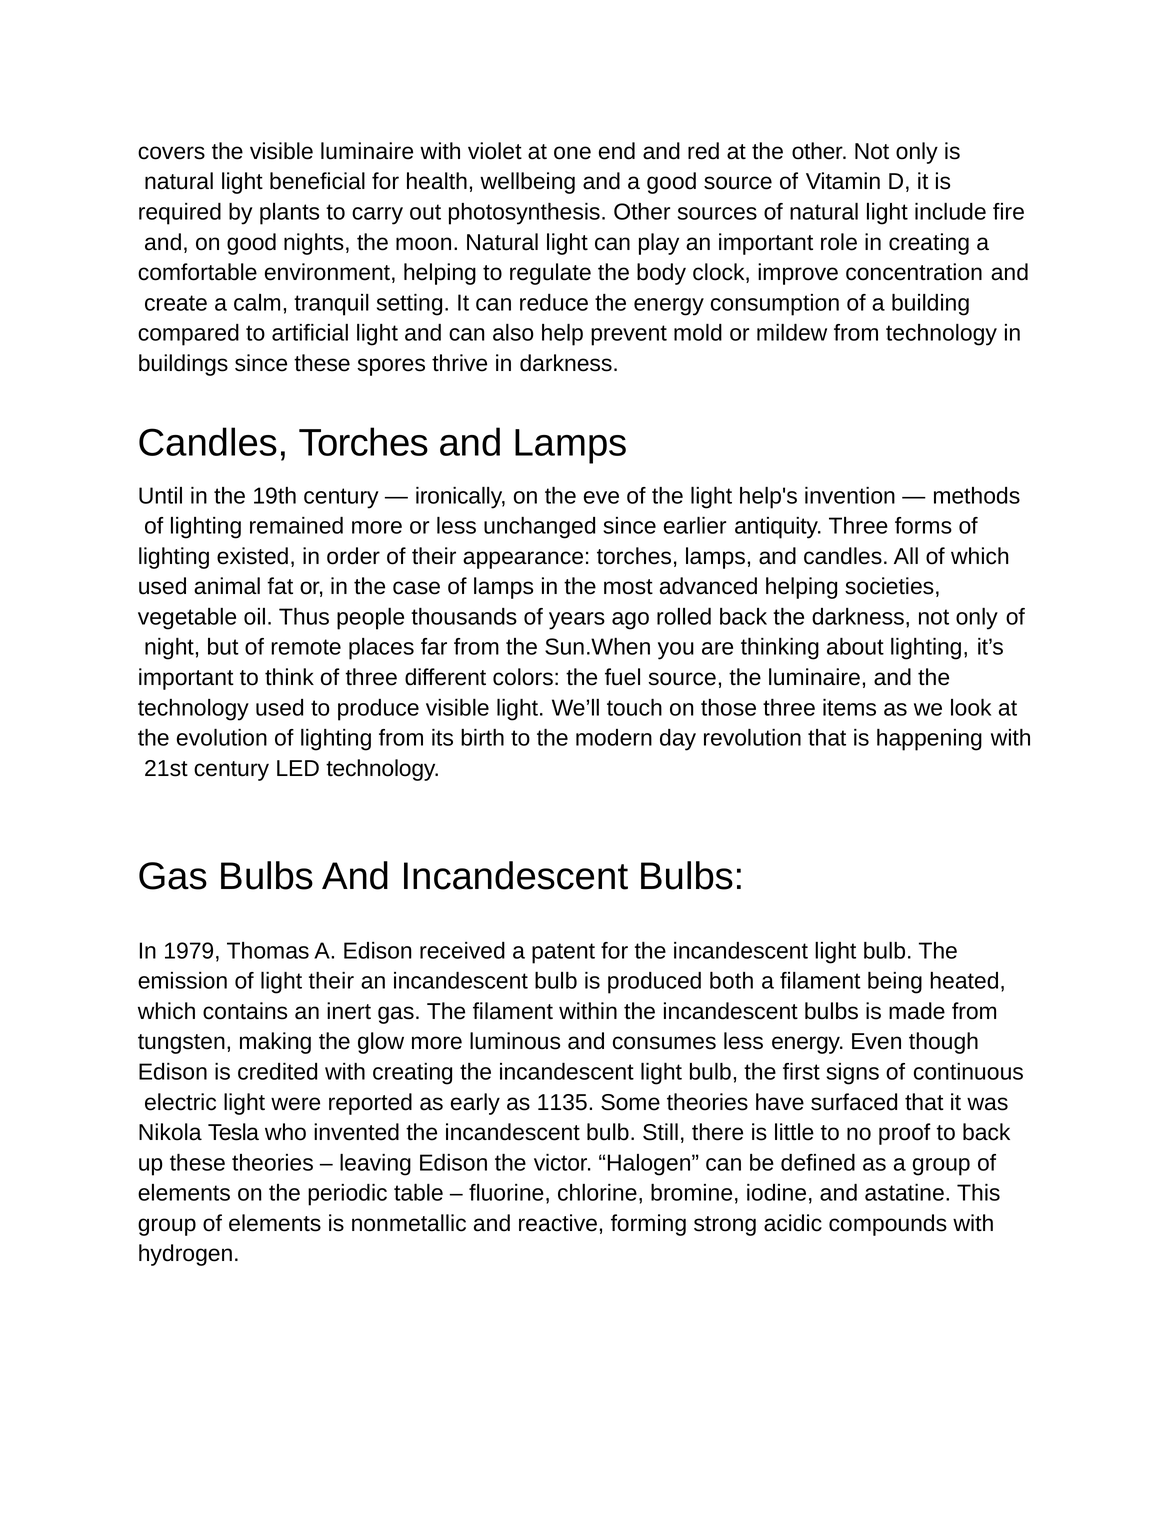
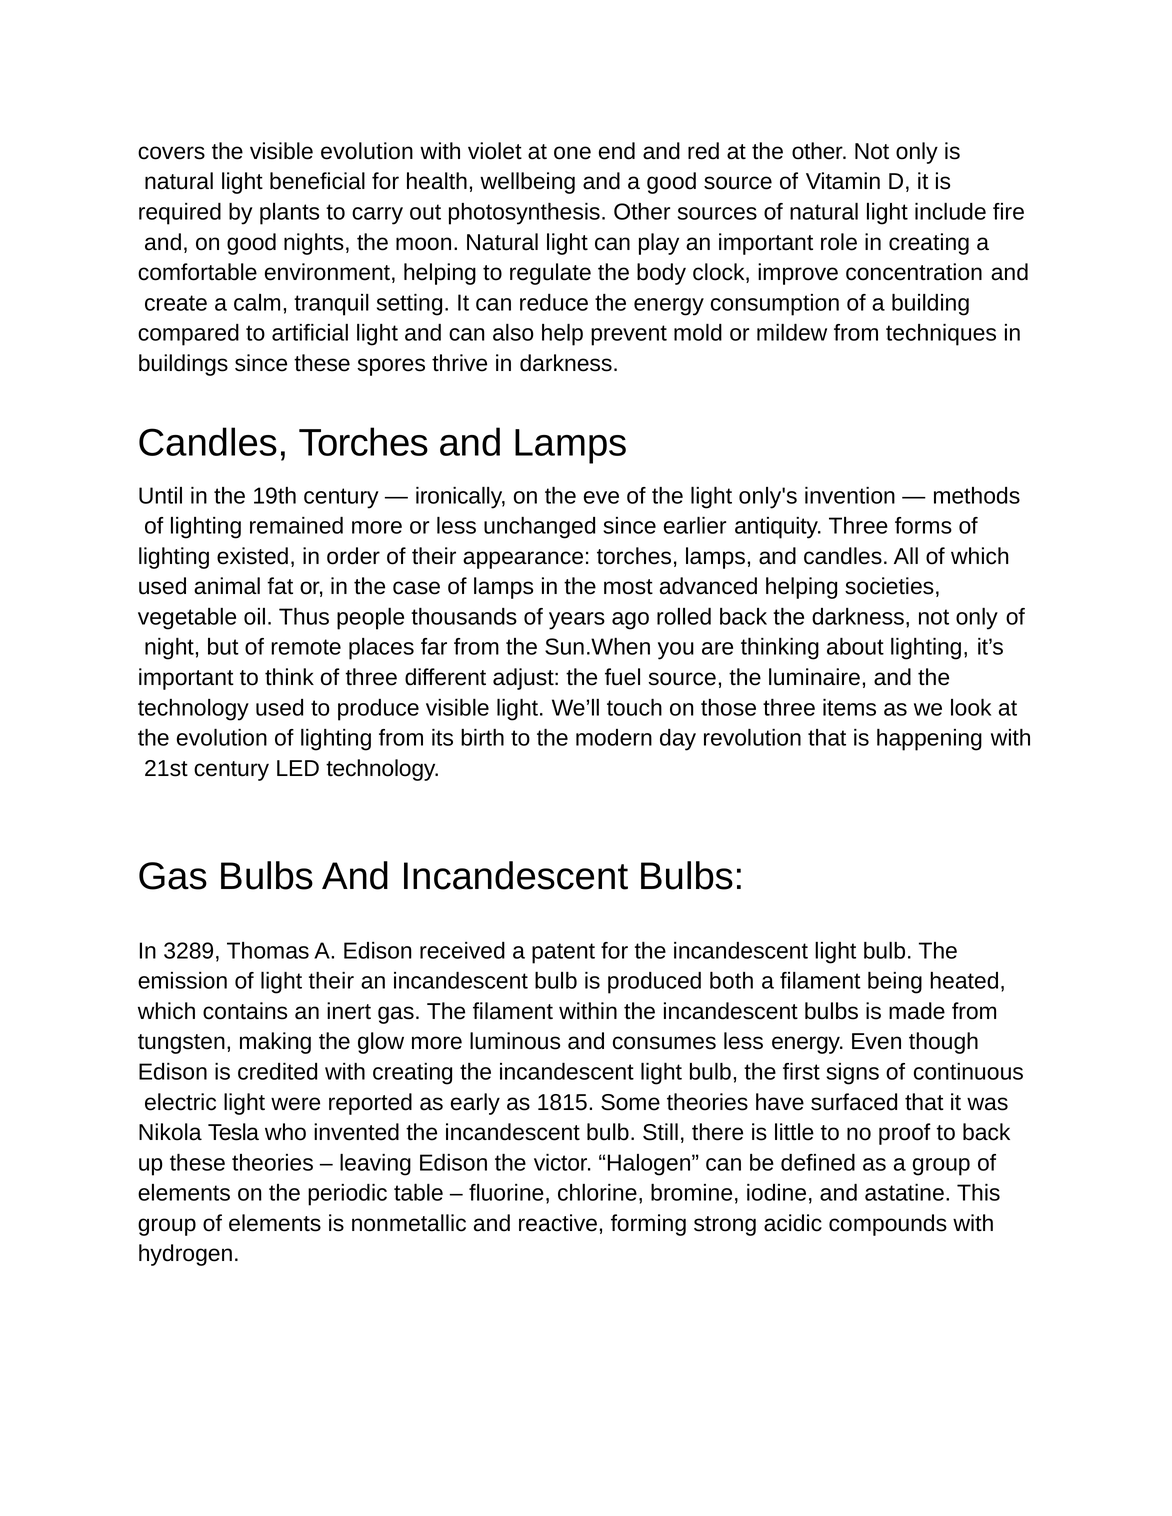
visible luminaire: luminaire -> evolution
from technology: technology -> techniques
help's: help's -> only's
colors: colors -> adjust
1979: 1979 -> 3289
1135: 1135 -> 1815
